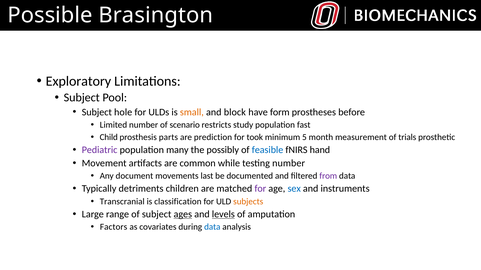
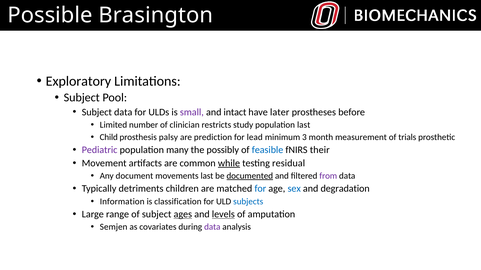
Subject hole: hole -> data
small colour: orange -> purple
block: block -> intact
form: form -> later
scenario: scenario -> clinician
population fast: fast -> last
parts: parts -> palsy
took: took -> lead
5: 5 -> 3
hand: hand -> their
while underline: none -> present
testing number: number -> residual
documented underline: none -> present
for at (260, 189) colour: purple -> blue
instruments: instruments -> degradation
Transcranial: Transcranial -> Information
subjects colour: orange -> blue
Factors: Factors -> Semjen
data at (212, 227) colour: blue -> purple
